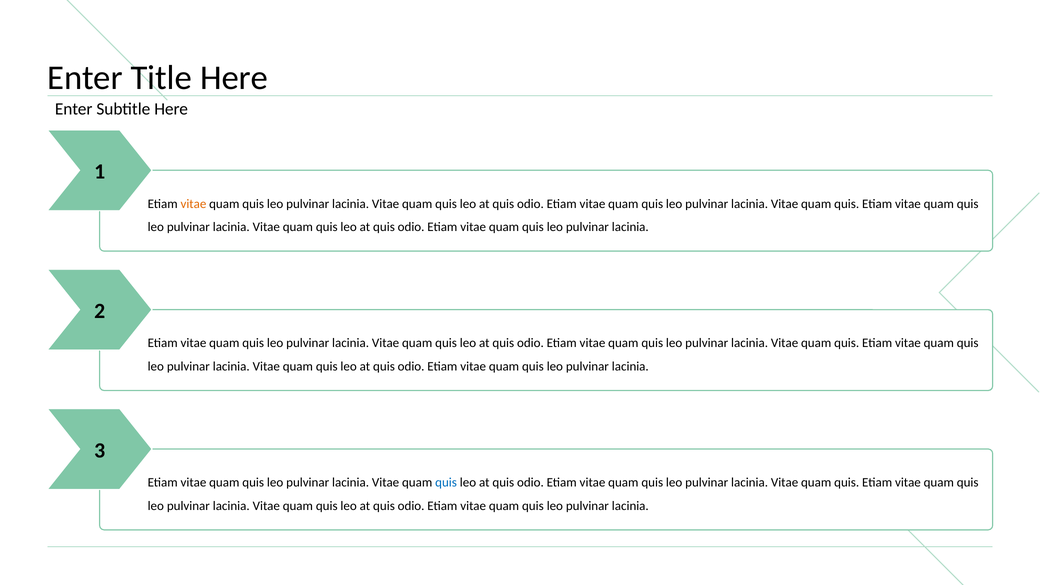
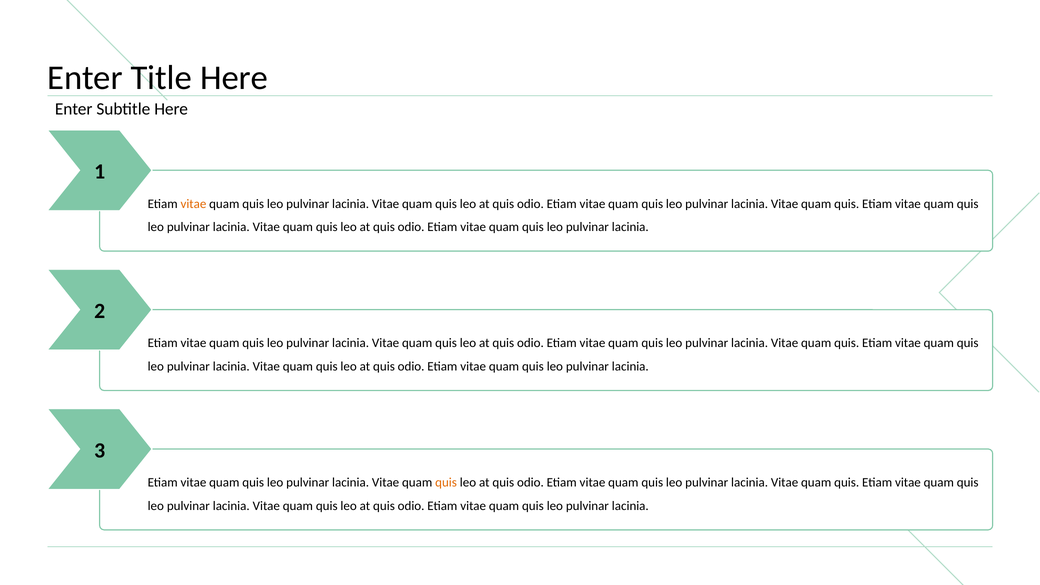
quis at (446, 483) colour: blue -> orange
